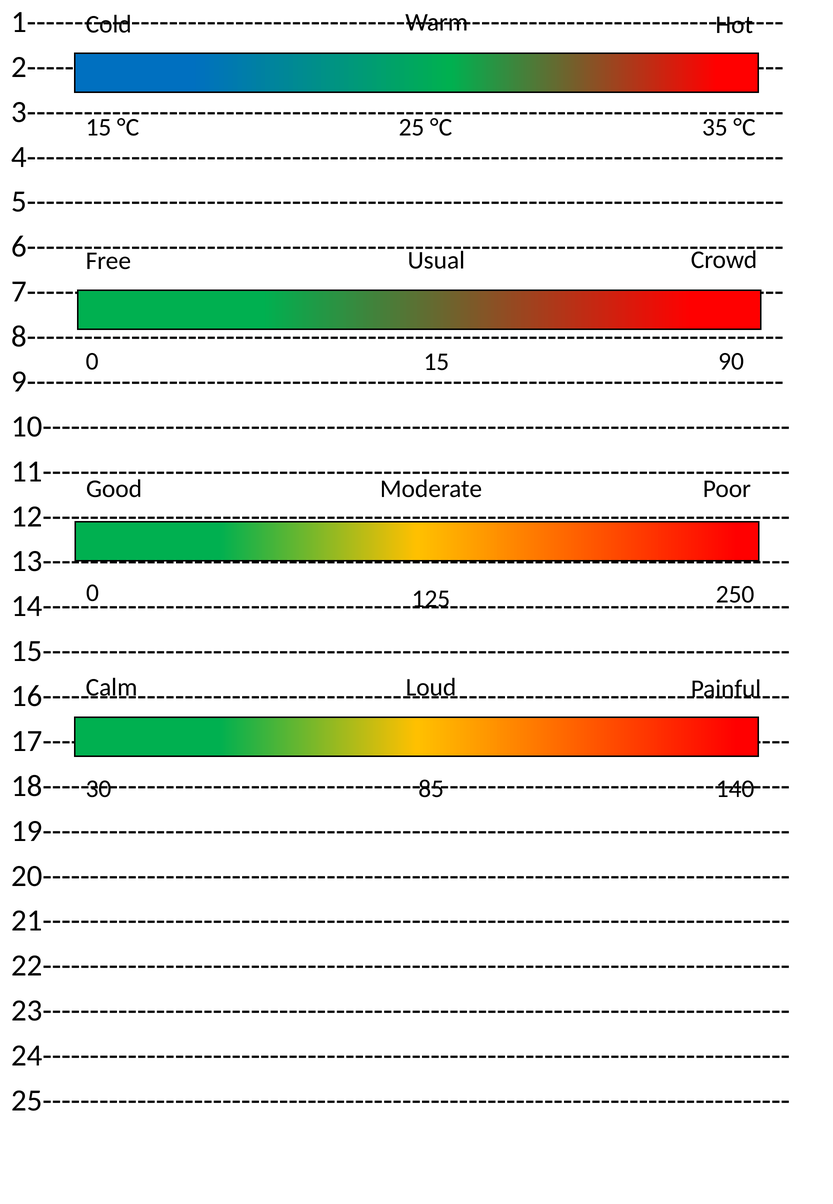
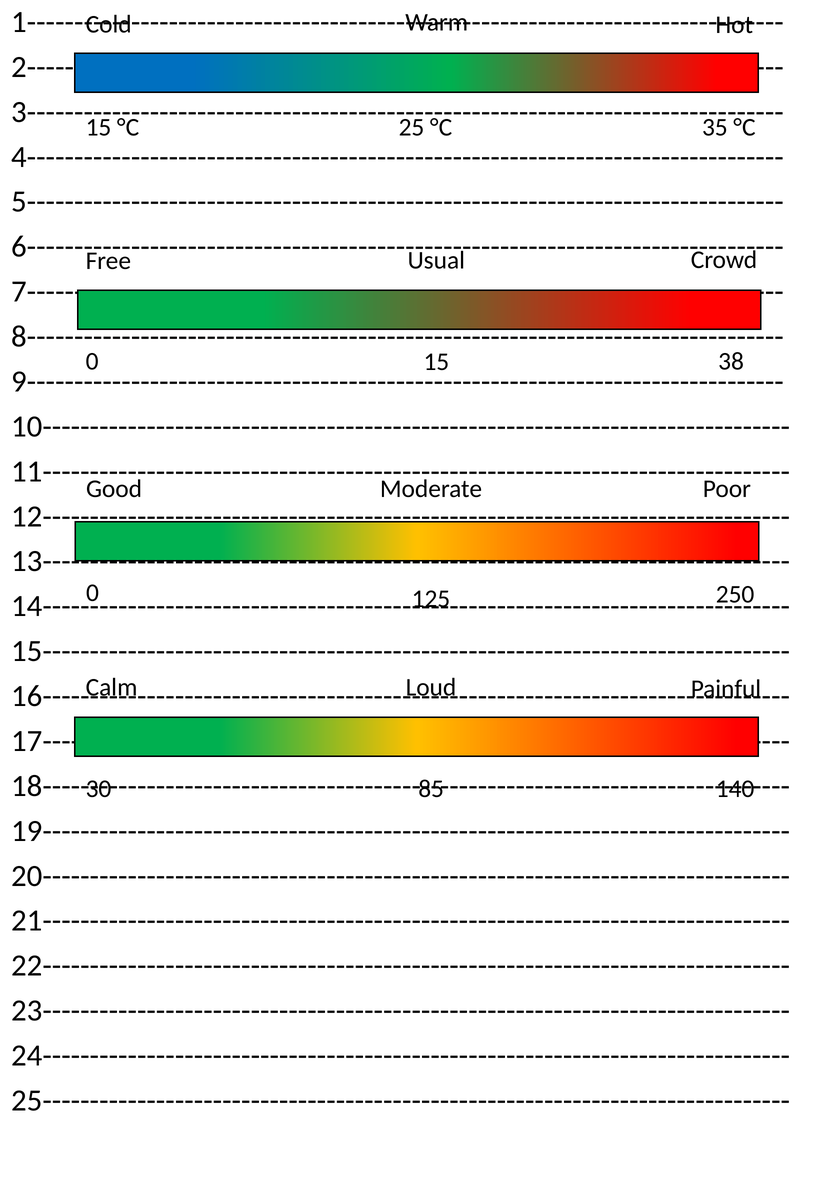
90: 90 -> 38
